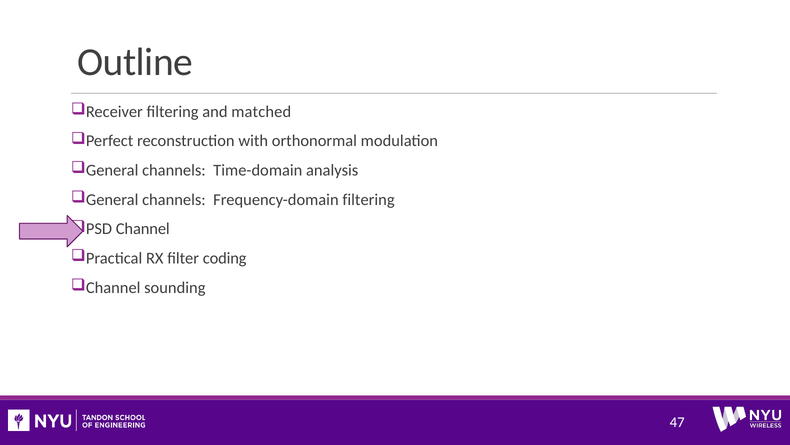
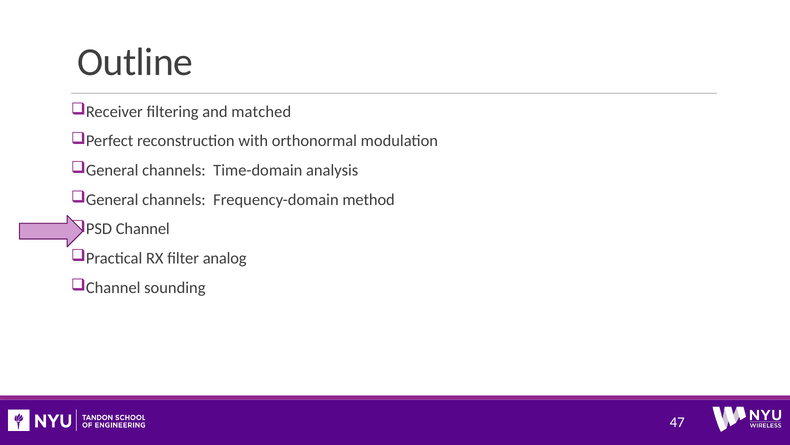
Frequency-domain filtering: filtering -> method
coding: coding -> analog
